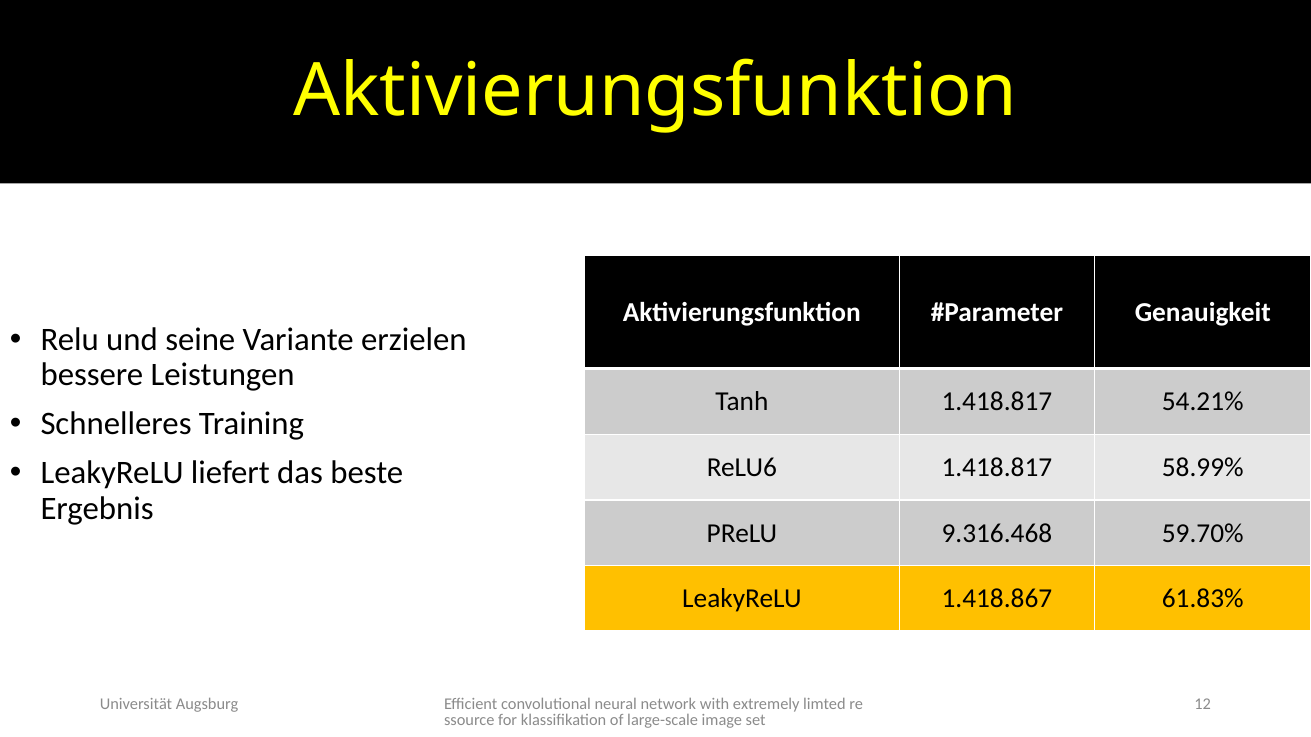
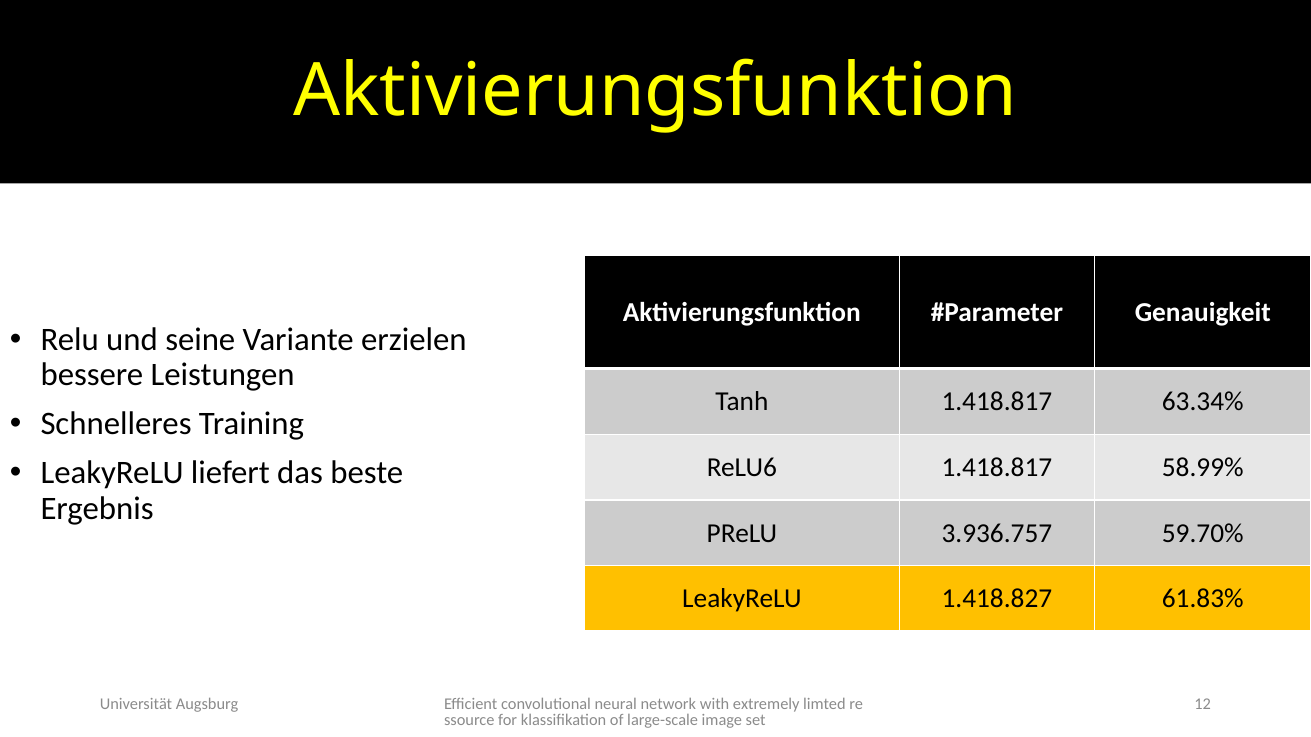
54.21%: 54.21% -> 63.34%
9.316.468: 9.316.468 -> 3.936.757
1.418.867: 1.418.867 -> 1.418.827
